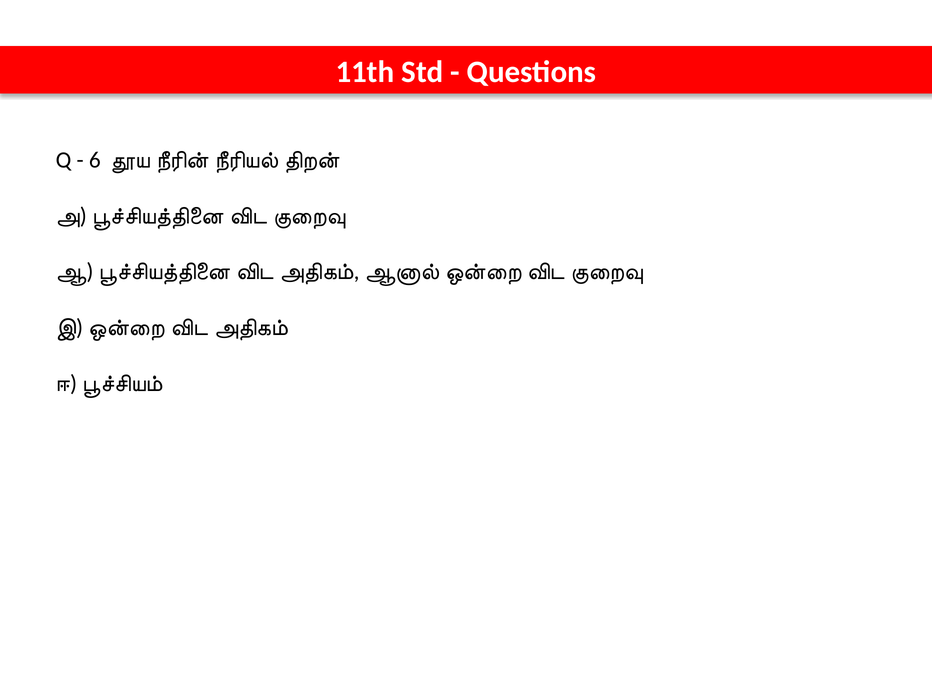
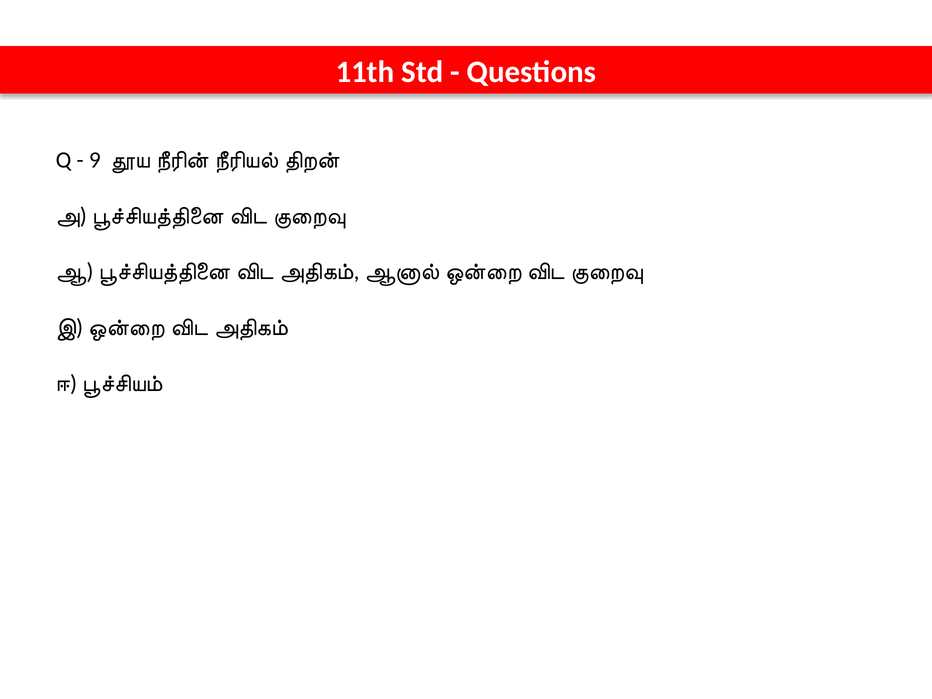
6: 6 -> 9
